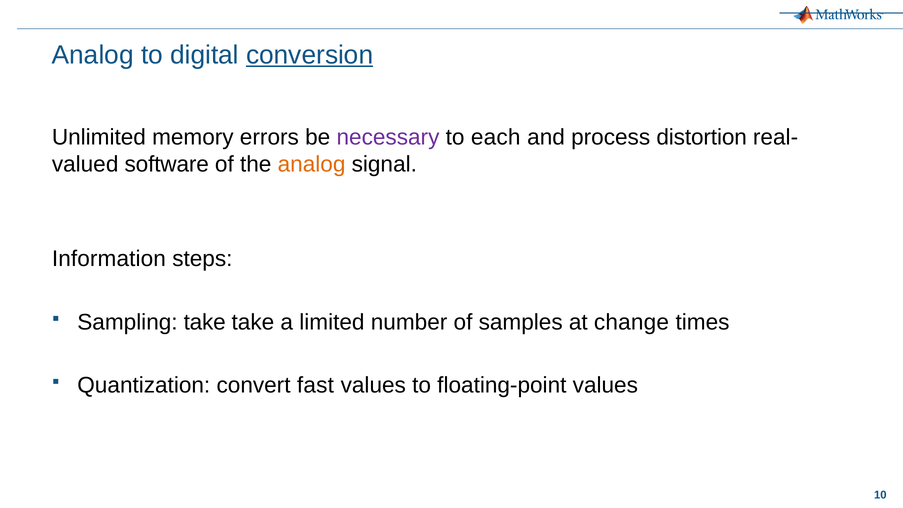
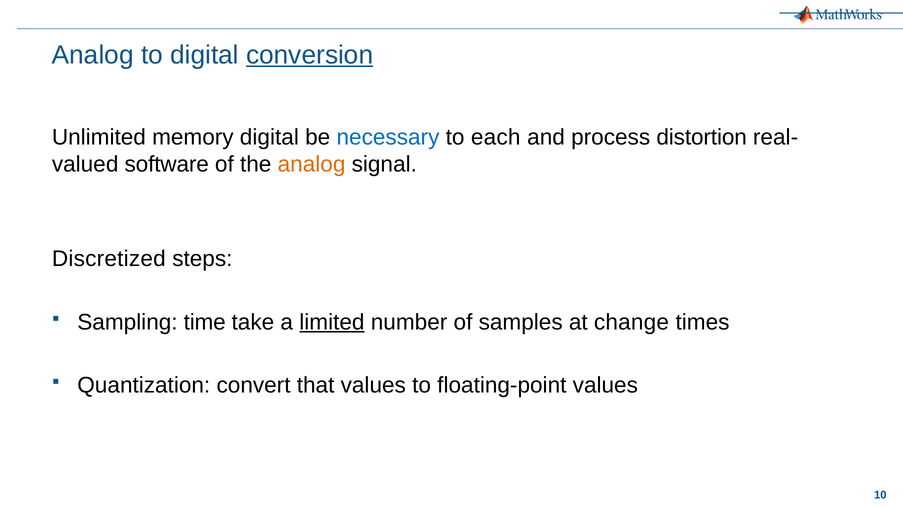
memory errors: errors -> digital
necessary colour: purple -> blue
Information: Information -> Discretized
Sampling take: take -> time
limited underline: none -> present
fast: fast -> that
